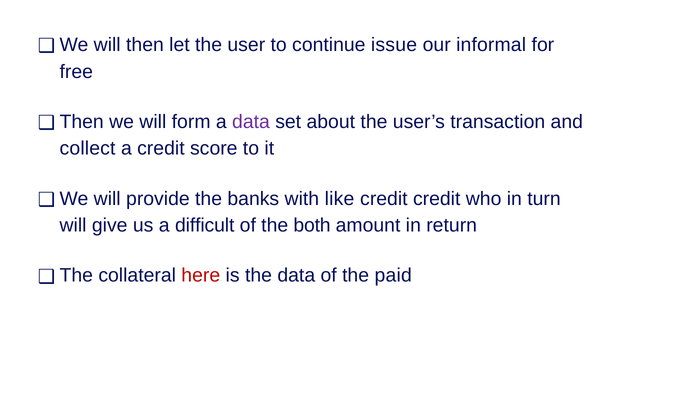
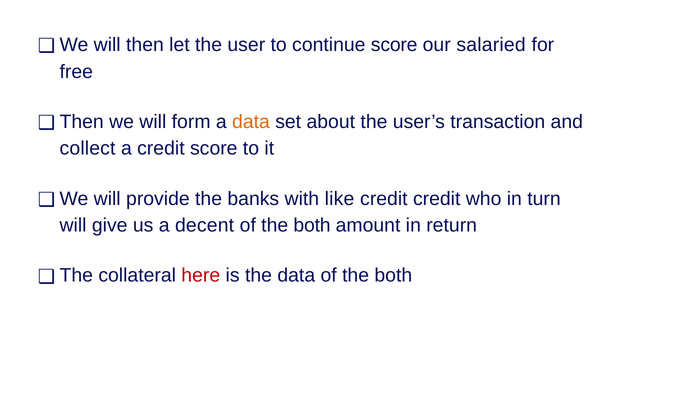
continue issue: issue -> score
informal: informal -> salaried
data at (251, 122) colour: purple -> orange
difficult: difficult -> decent
data of the paid: paid -> both
